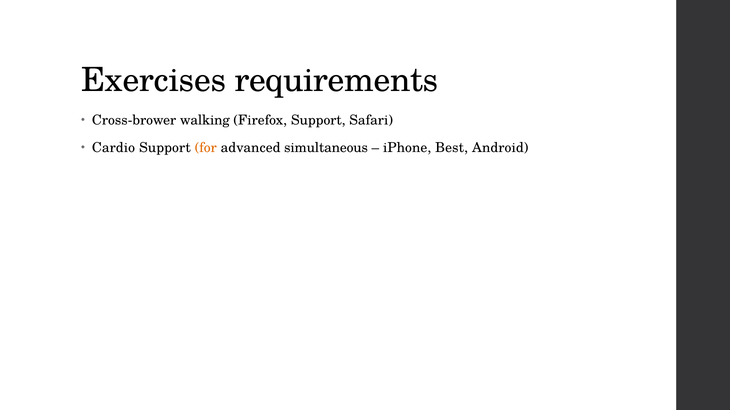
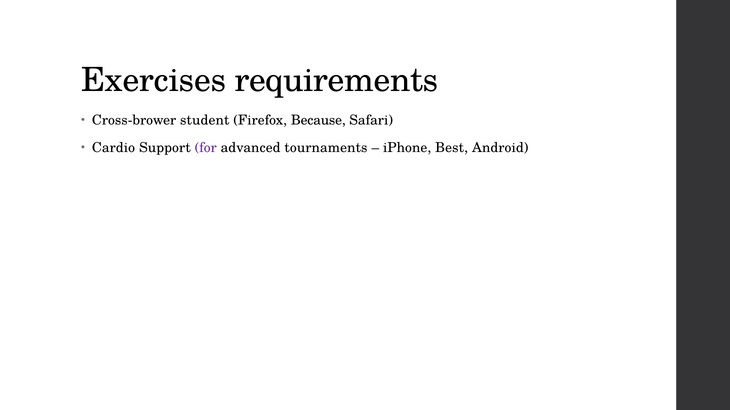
walking: walking -> student
Firefox Support: Support -> Because
for colour: orange -> purple
simultaneous: simultaneous -> tournaments
